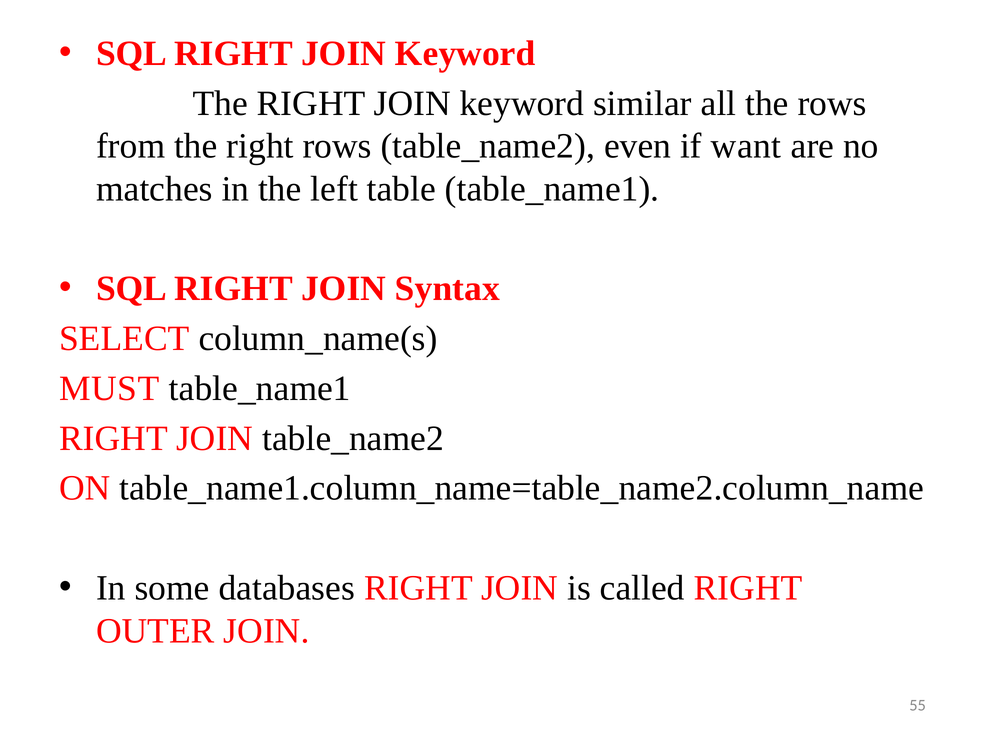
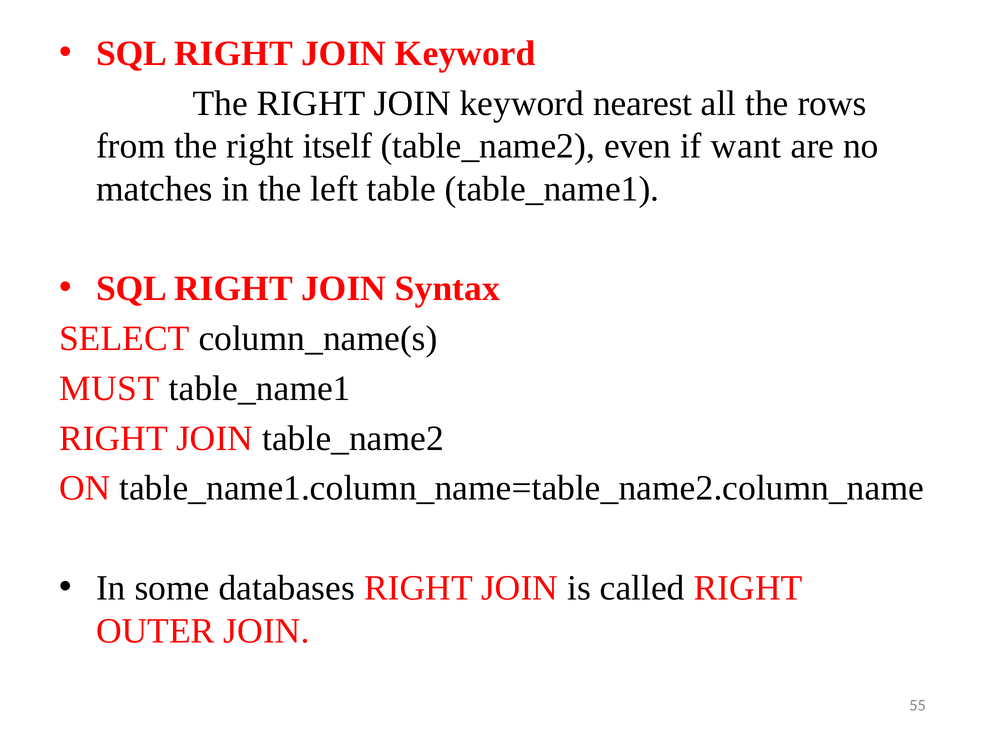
similar: similar -> nearest
right rows: rows -> itself
